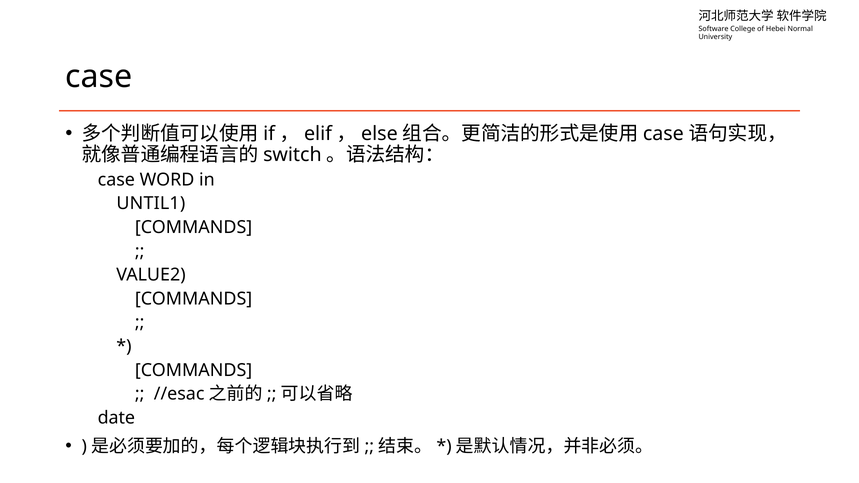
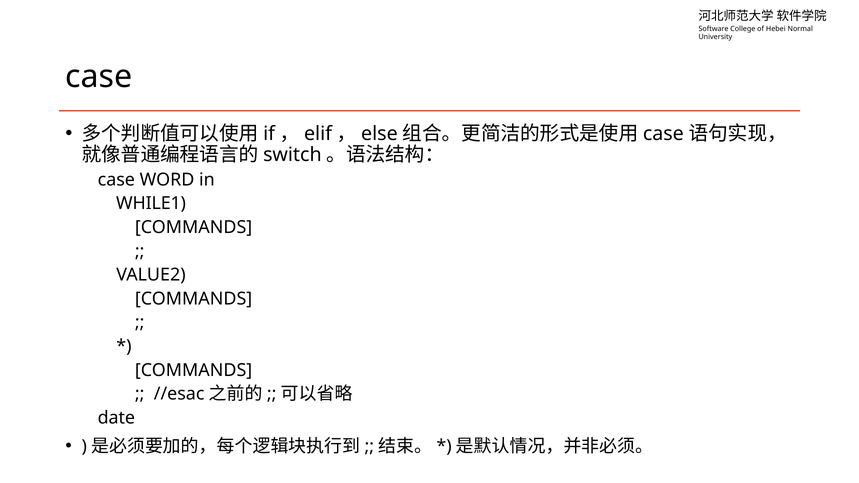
UNTIL1: UNTIL1 -> WHILE1
